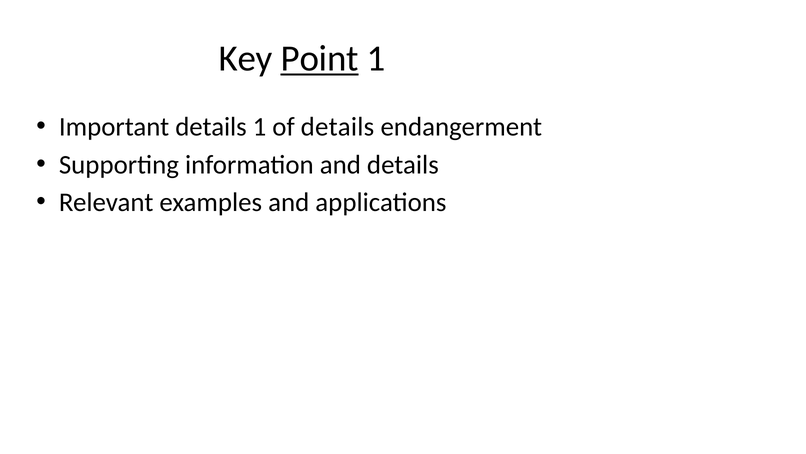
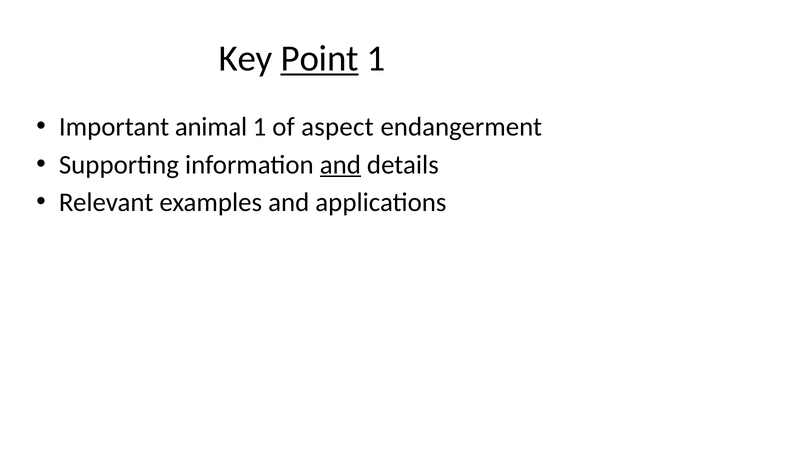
Important details: details -> animal
of details: details -> aspect
and at (340, 164) underline: none -> present
